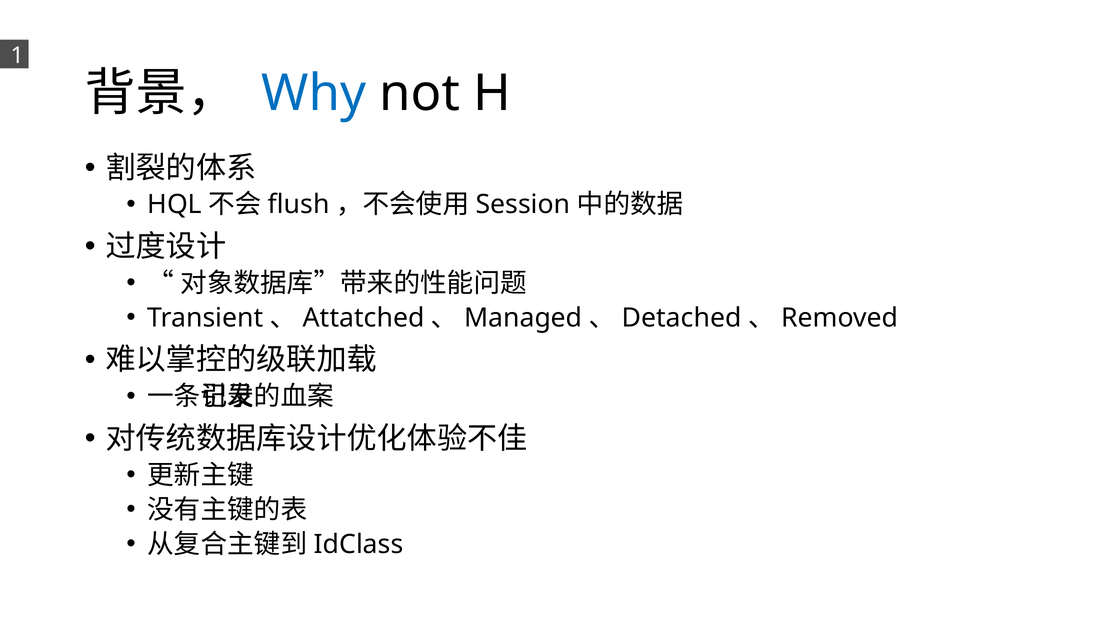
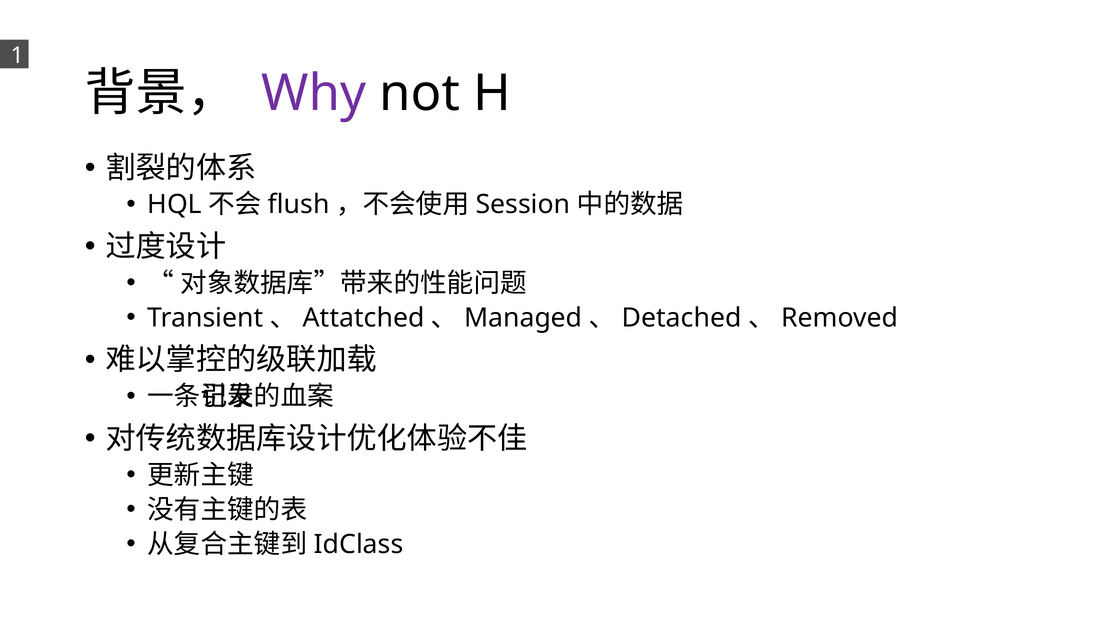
Why colour: blue -> purple
